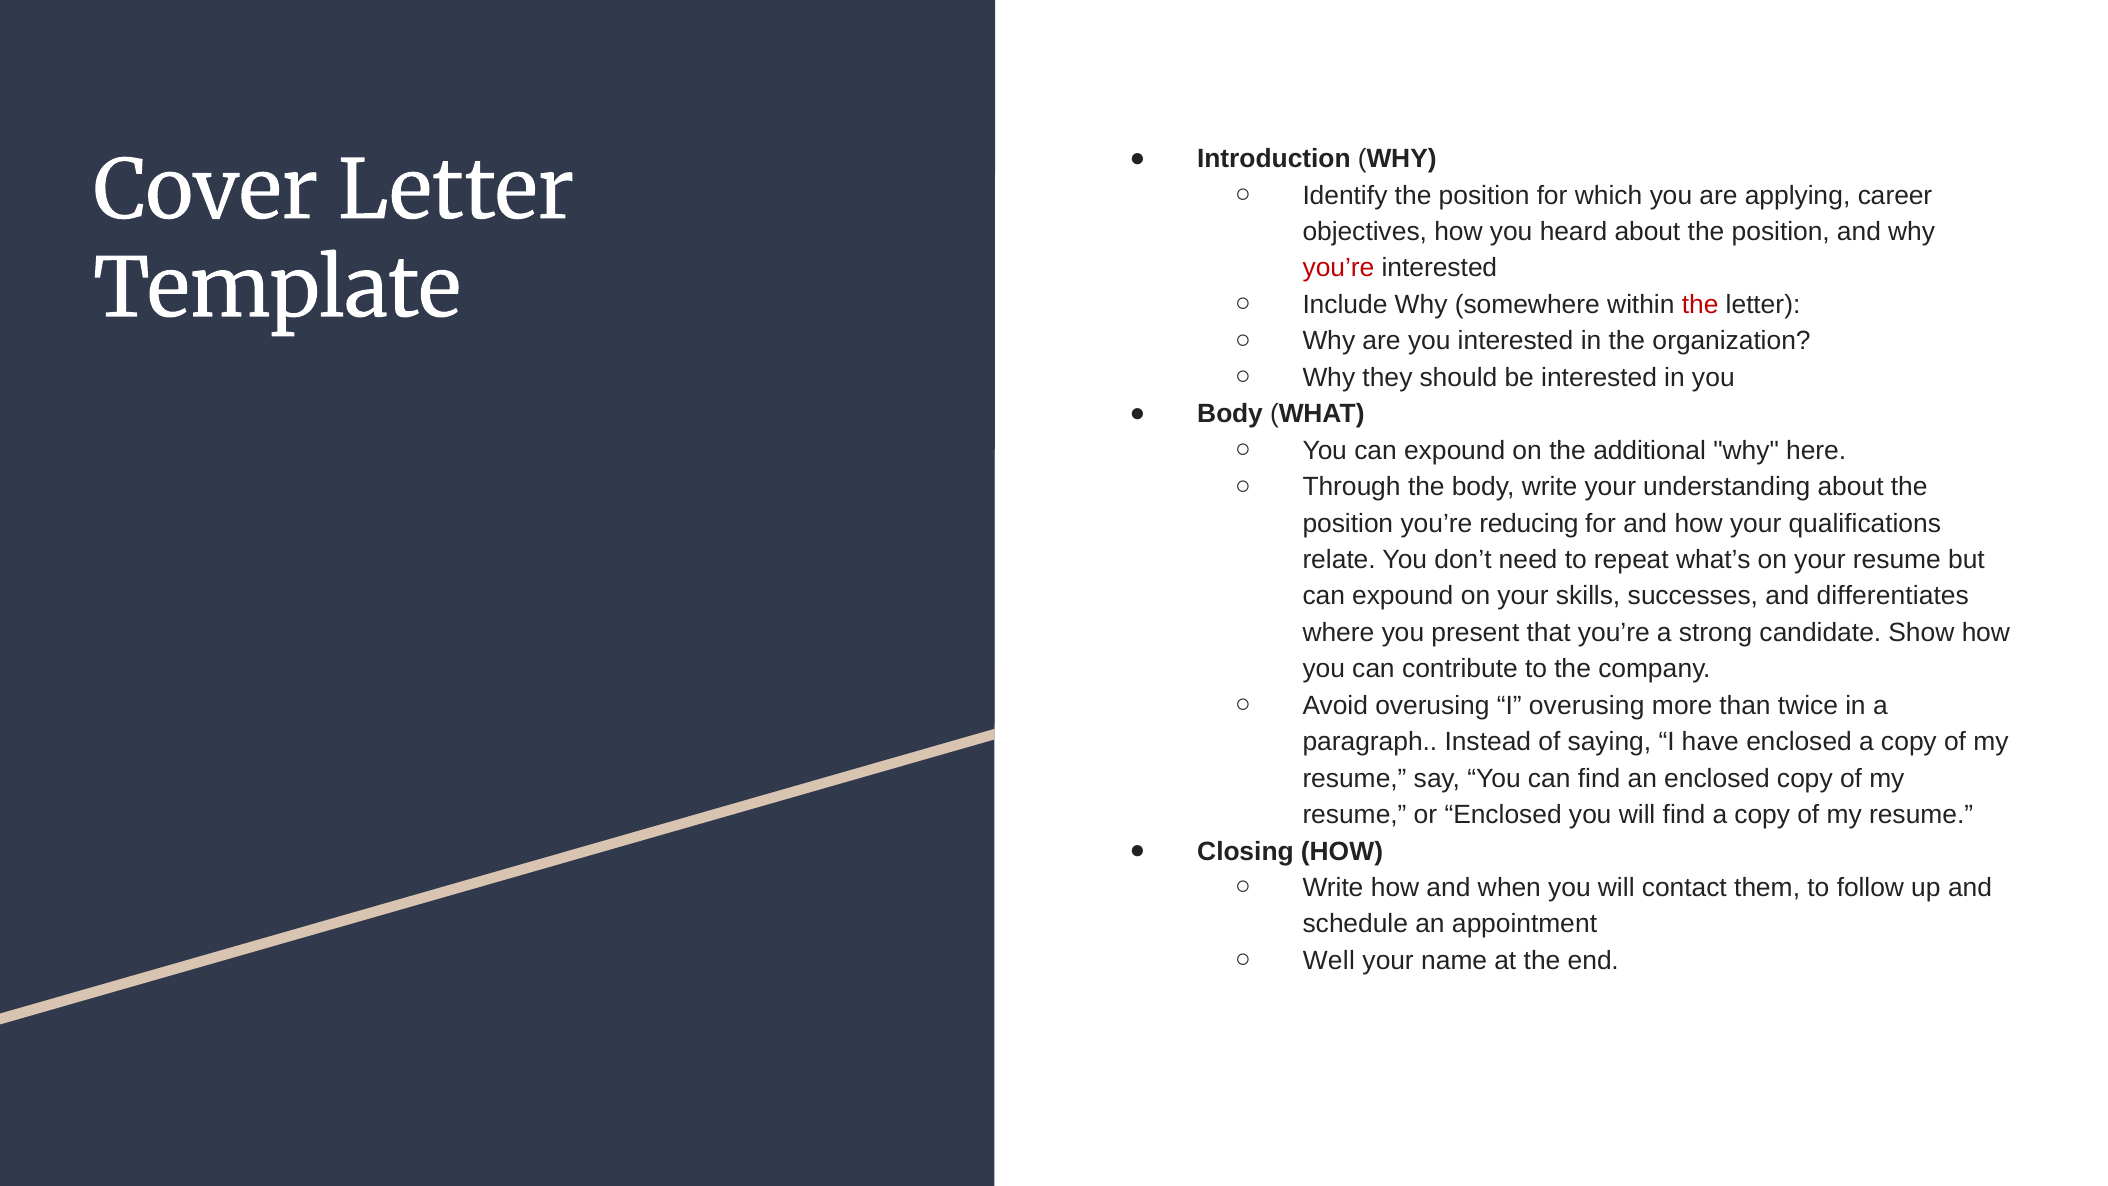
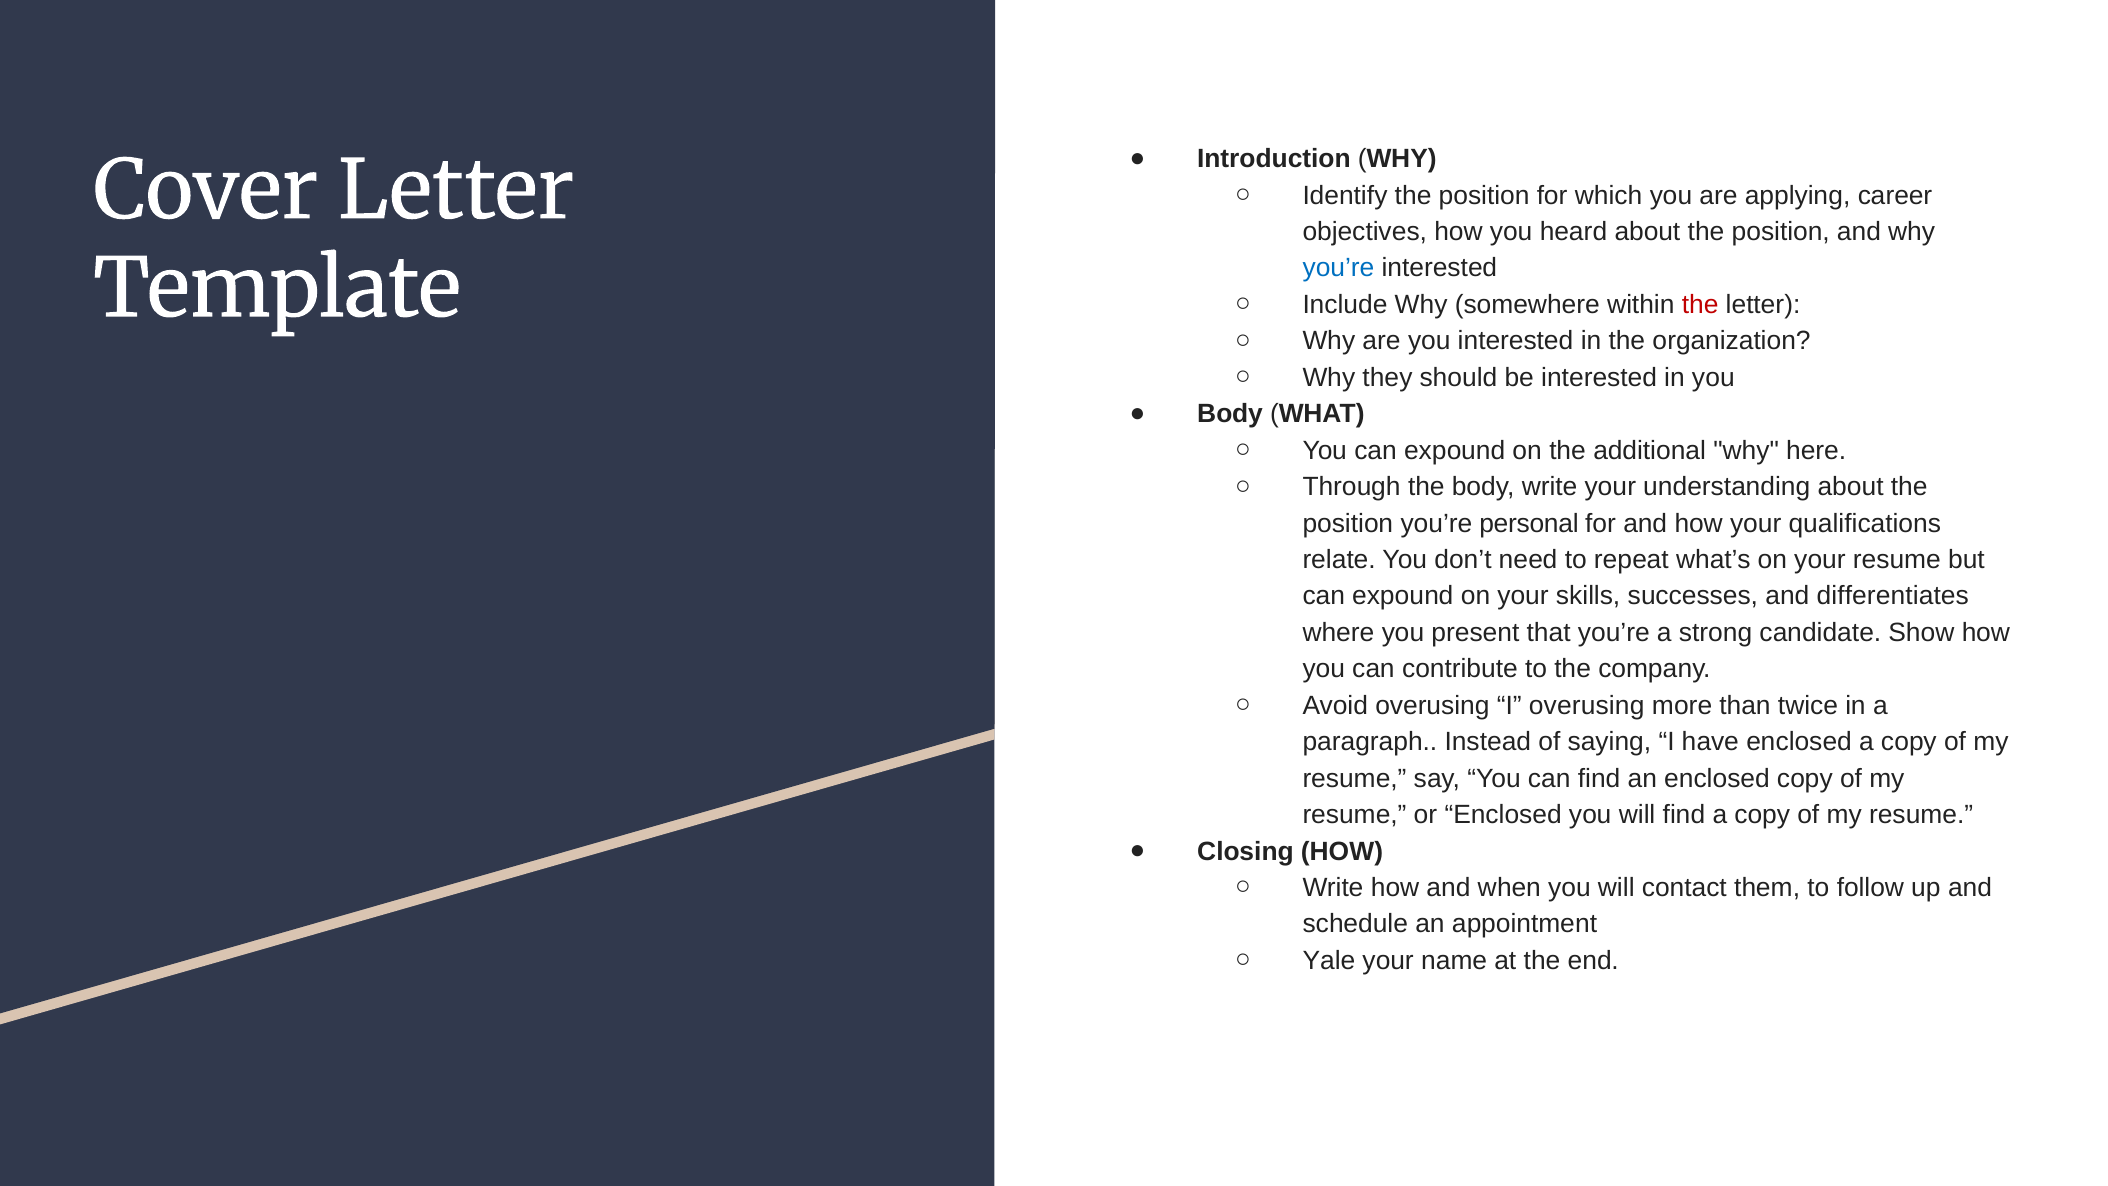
you’re at (1338, 268) colour: red -> blue
reducing: reducing -> personal
Well: Well -> Yale
